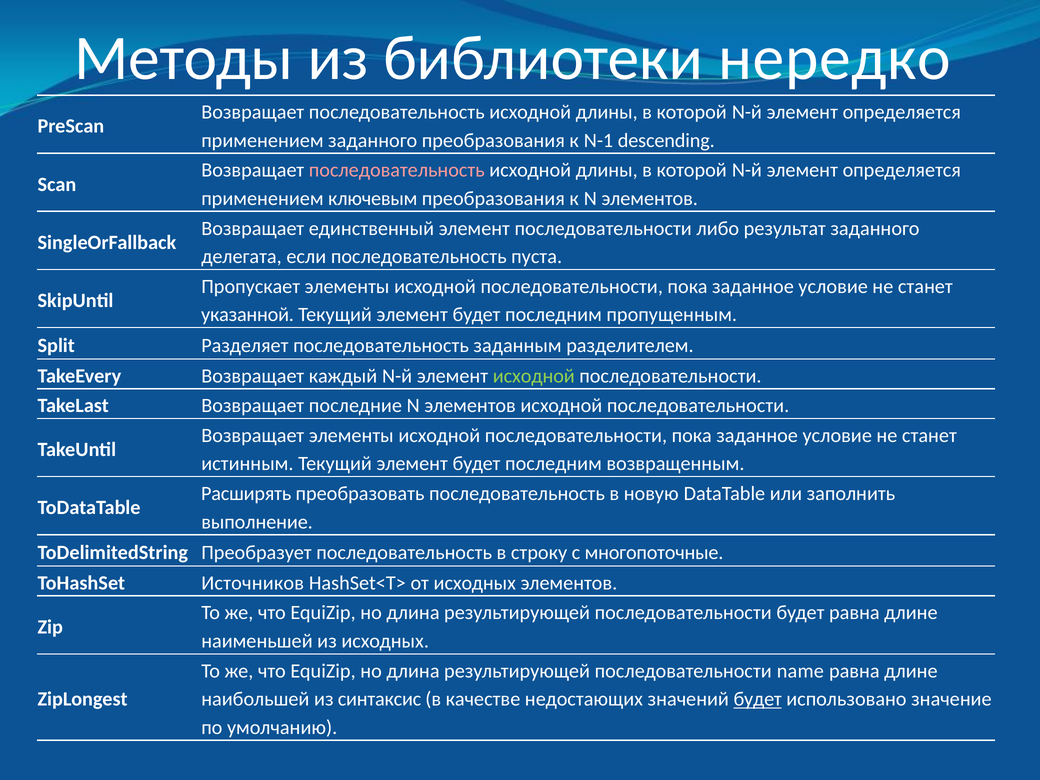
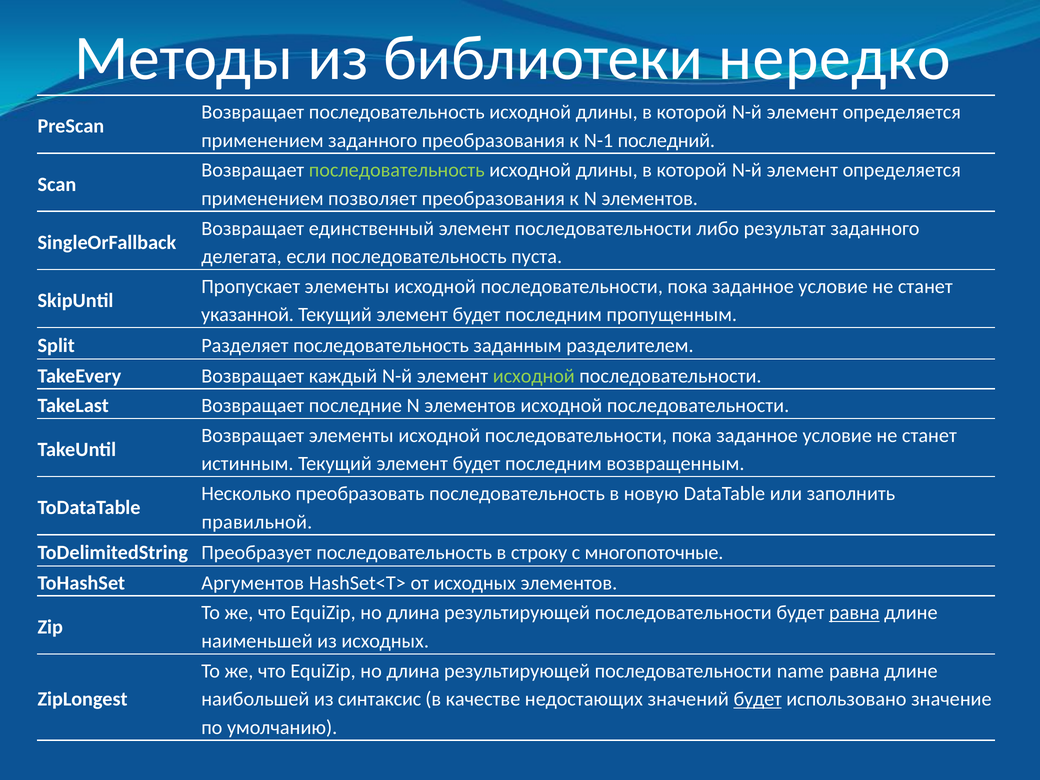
descending: descending -> последний
последовательность at (397, 170) colour: pink -> light green
ключевым: ключевым -> позволяет
Расширять: Расширять -> Несколько
выполнение: выполнение -> правильной
Источников: Источников -> Аргументов
равна at (854, 613) underline: none -> present
